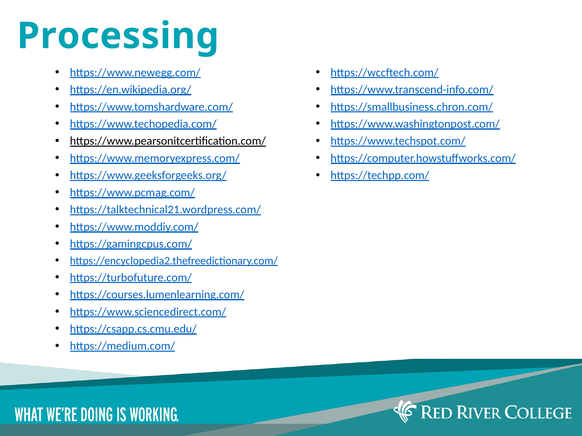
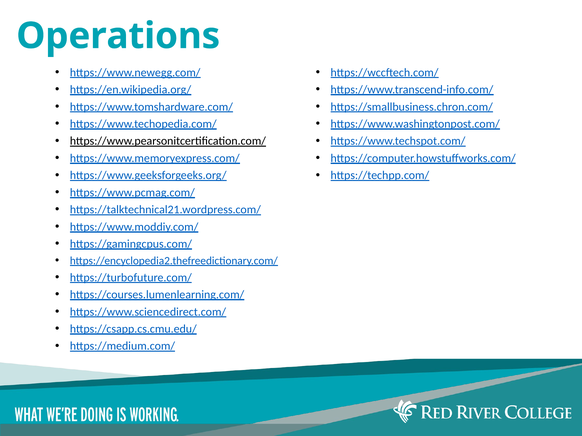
Processing: Processing -> Operations
